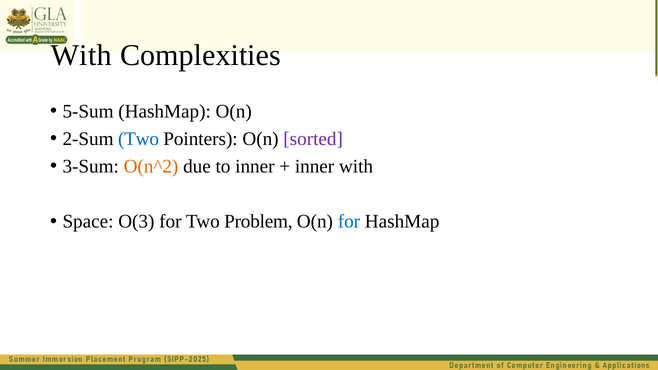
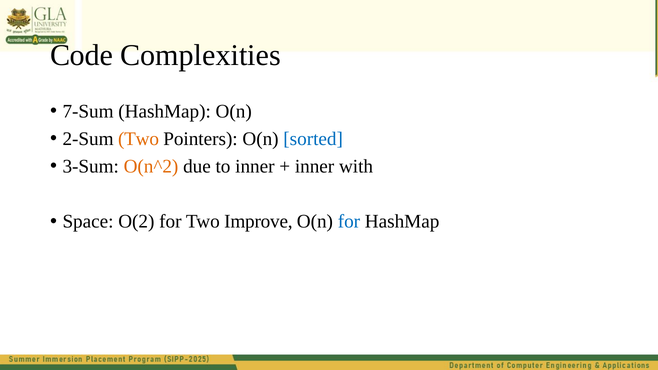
With at (81, 55): With -> Code
5-Sum: 5-Sum -> 7-Sum
Two at (138, 139) colour: blue -> orange
sorted colour: purple -> blue
O(3: O(3 -> O(2
Problem: Problem -> Improve
